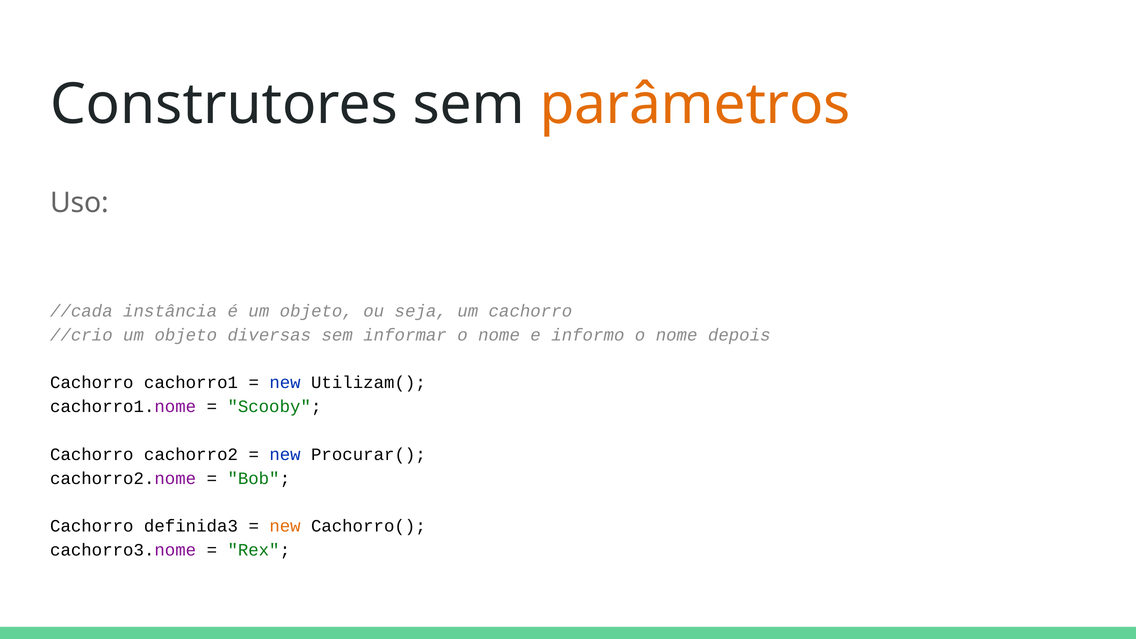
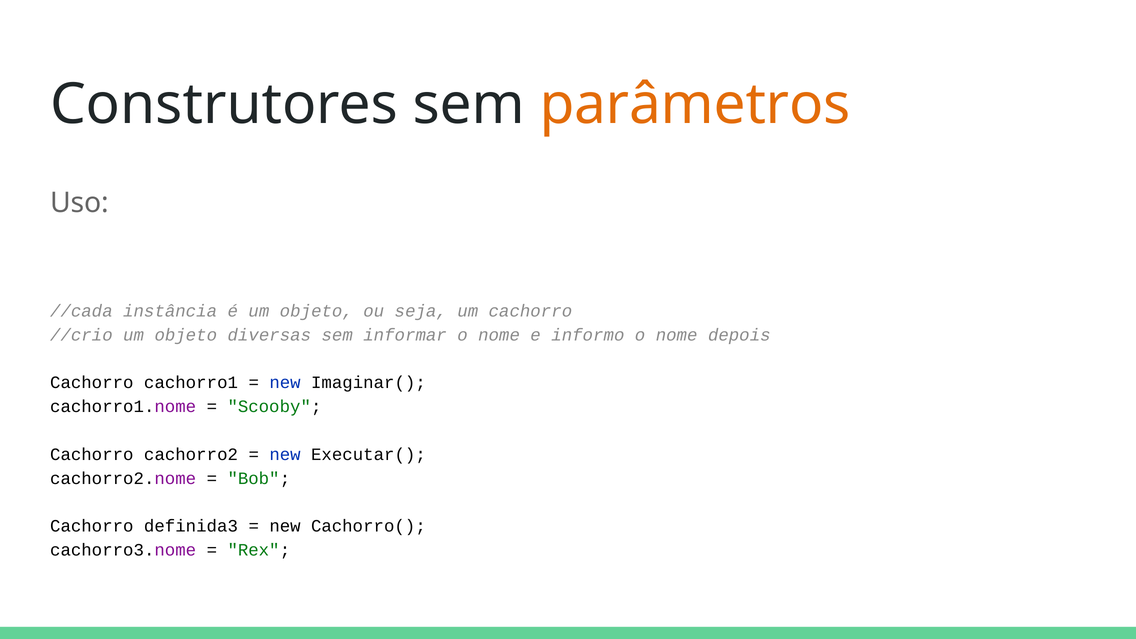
Utilizam(: Utilizam( -> Imaginar(
Procurar(: Procurar( -> Executar(
new at (285, 526) colour: orange -> black
